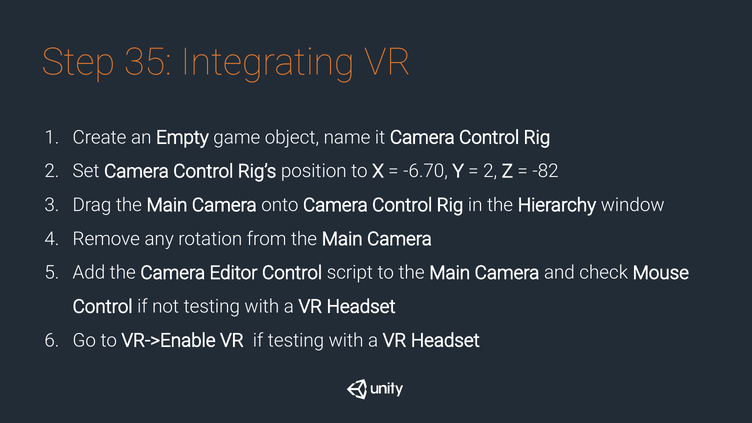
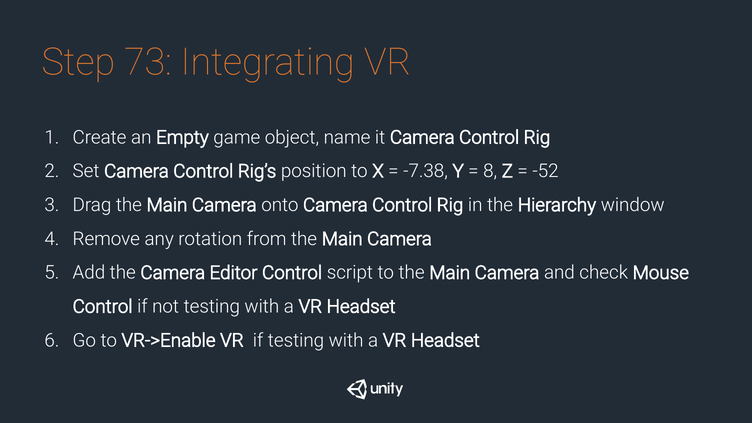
35: 35 -> 73
-6.70: -6.70 -> -7.38
2 at (490, 171): 2 -> 8
-82: -82 -> -52
